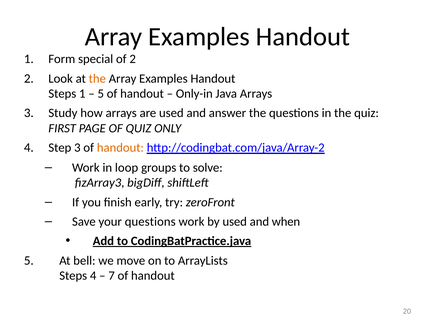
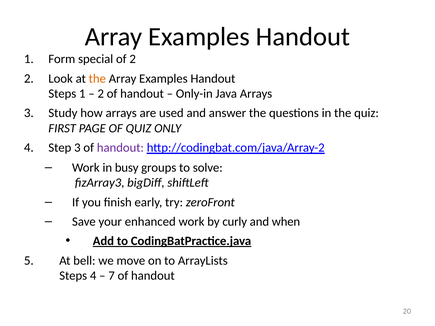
5 at (101, 94): 5 -> 2
handout at (120, 148) colour: orange -> purple
loop: loop -> busy
your questions: questions -> enhanced
by used: used -> curly
